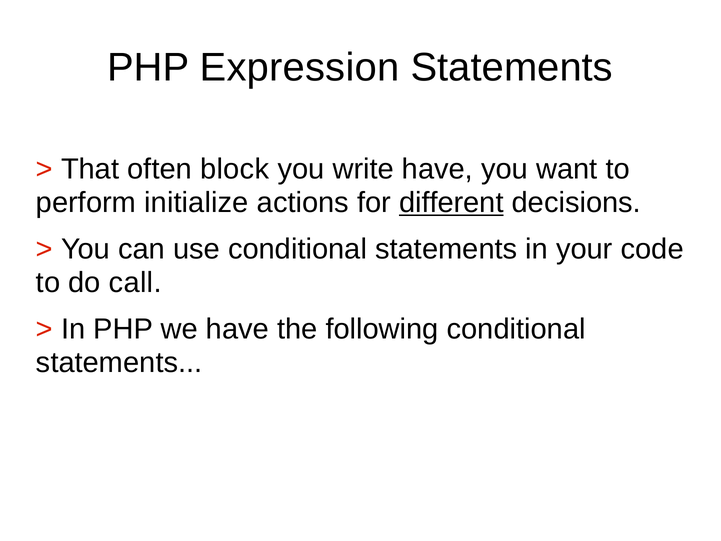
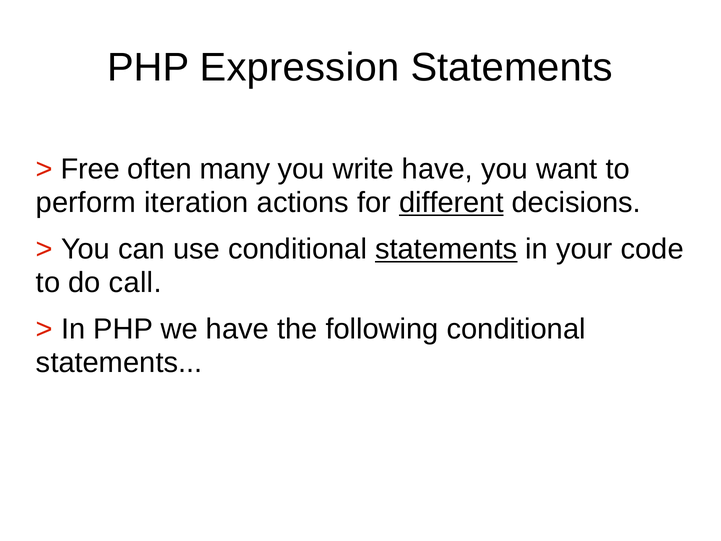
That: That -> Free
block: block -> many
initialize: initialize -> iteration
statements at (446, 249) underline: none -> present
